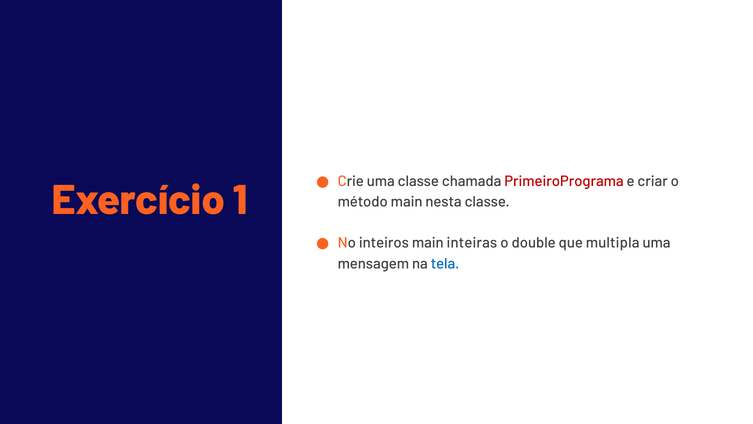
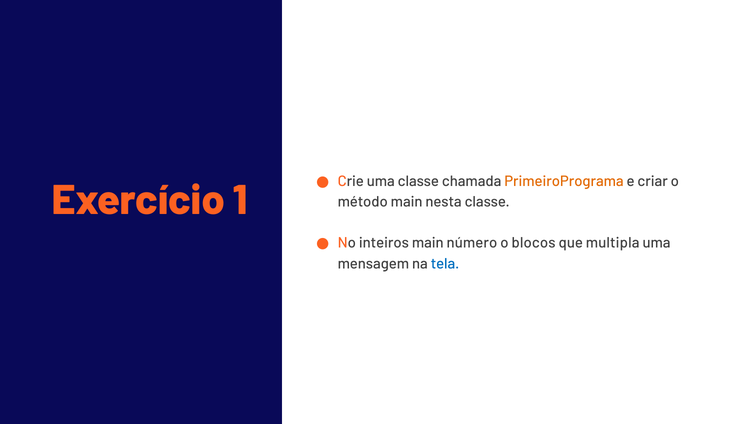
PrimeiroPrograma colour: red -> orange
inteiras: inteiras -> número
double: double -> blocos
